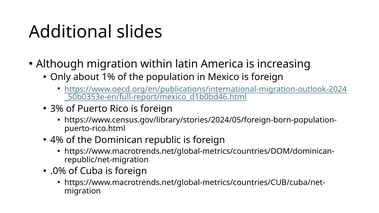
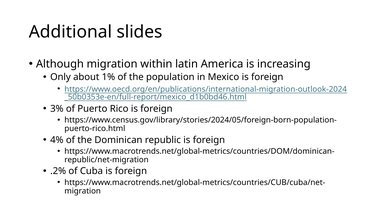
.0%: .0% -> .2%
